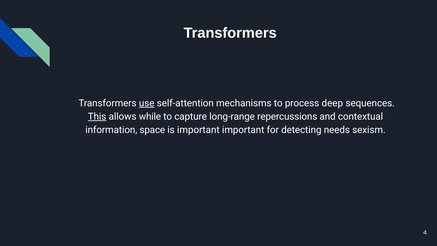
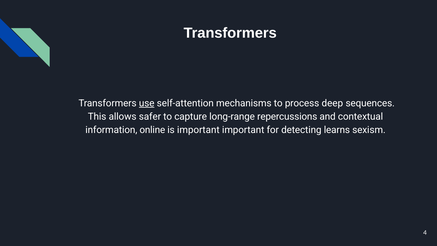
This underline: present -> none
while: while -> safer
space: space -> online
needs: needs -> learns
